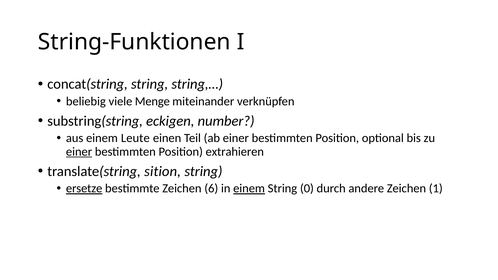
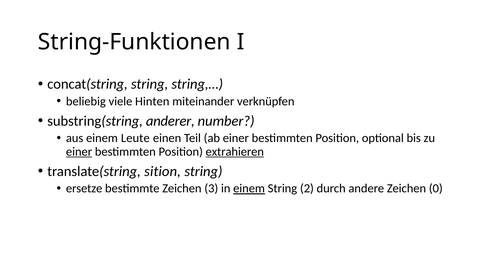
Menge: Menge -> Hinten
eckigen: eckigen -> anderer
extrahieren underline: none -> present
ersetze underline: present -> none
6: 6 -> 3
0: 0 -> 2
1: 1 -> 0
